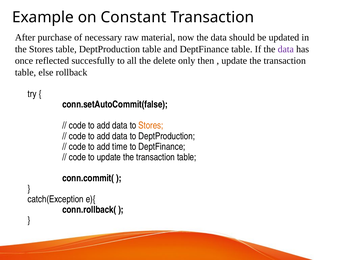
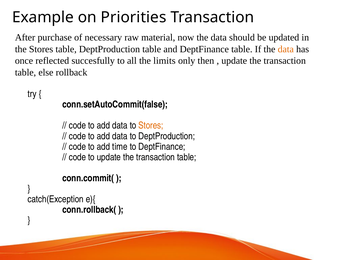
Constant: Constant -> Priorities
data at (286, 49) colour: purple -> orange
delete: delete -> limits
